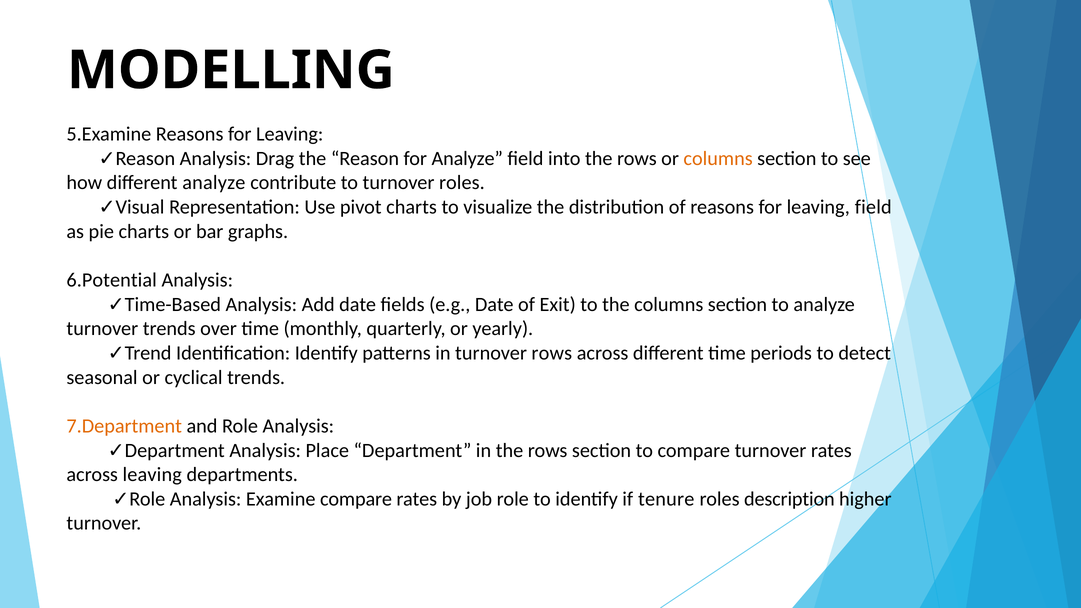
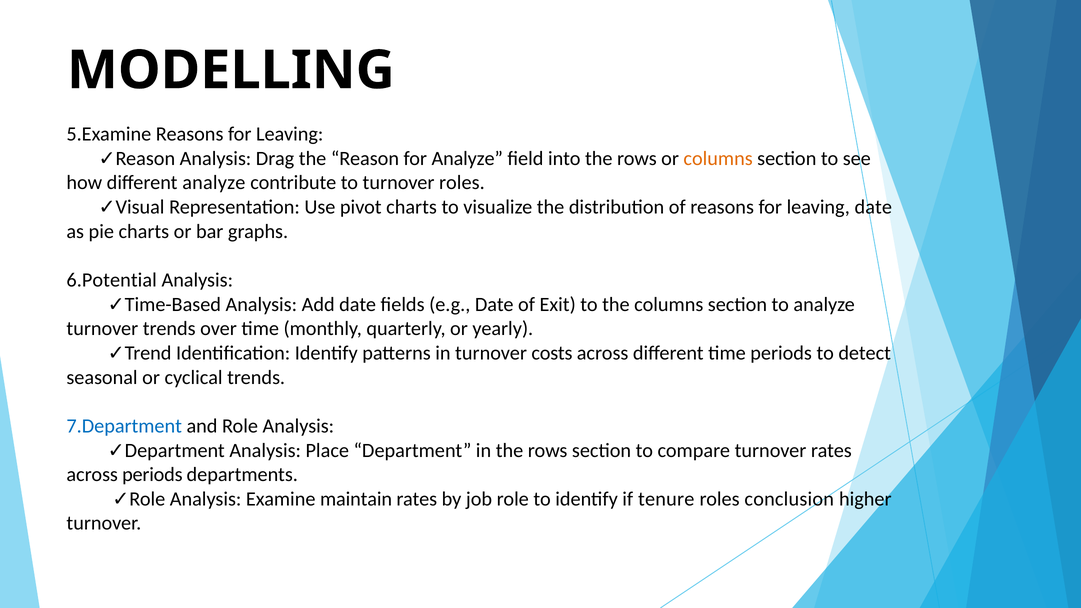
leaving field: field -> date
turnover rows: rows -> costs
7.Department colour: orange -> blue
across leaving: leaving -> periods
Examine compare: compare -> maintain
description: description -> conclusion
